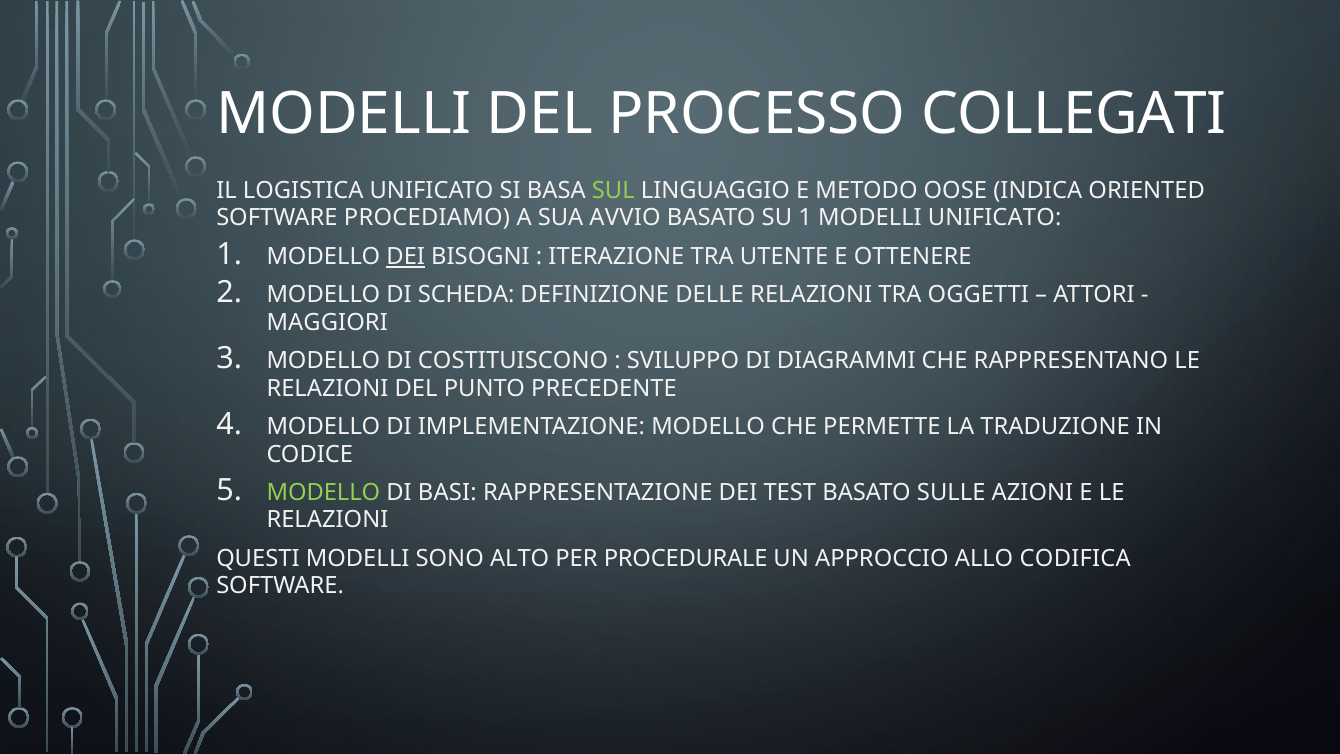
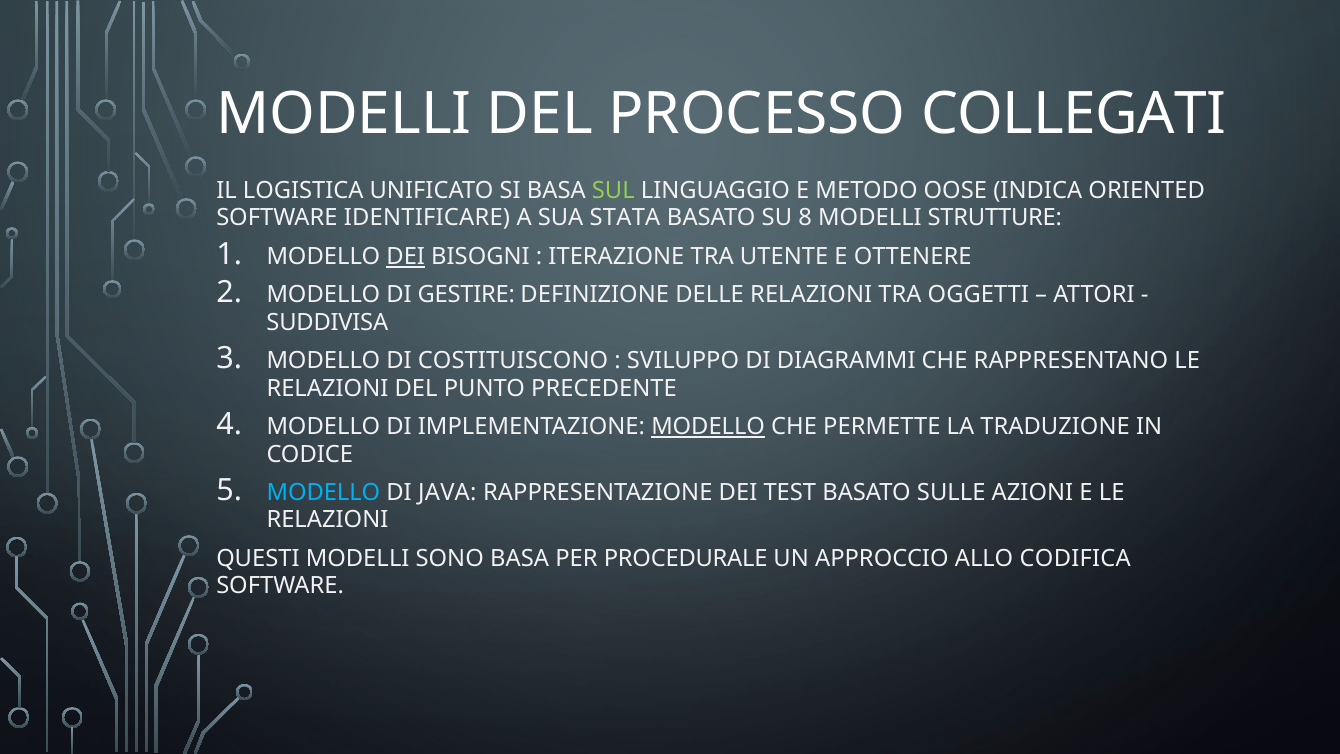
PROCEDIAMO: PROCEDIAMO -> IDENTIFICARE
AVVIO: AVVIO -> STATA
SU 1: 1 -> 8
MODELLI UNIFICATO: UNIFICATO -> STRUTTURE
SCHEDA: SCHEDA -> GESTIRE
MAGGIORI: MAGGIORI -> SUDDIVISA
MODELLO at (708, 427) underline: none -> present
MODELLO at (323, 493) colour: light green -> light blue
BASI: BASI -> JAVA
SONO ALTO: ALTO -> BASA
